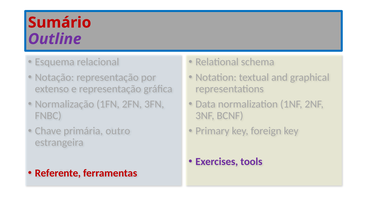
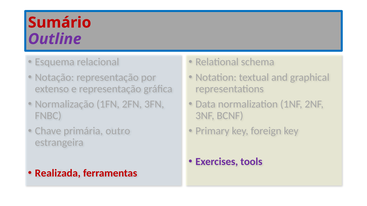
Referente: Referente -> Realizada
